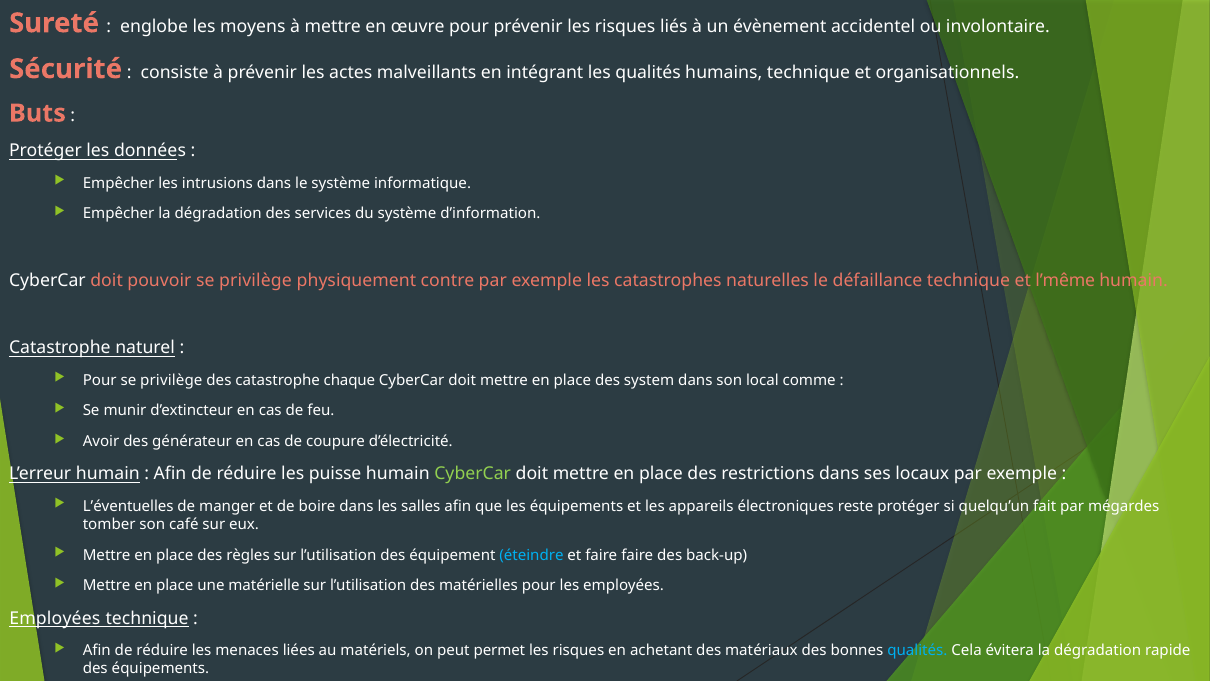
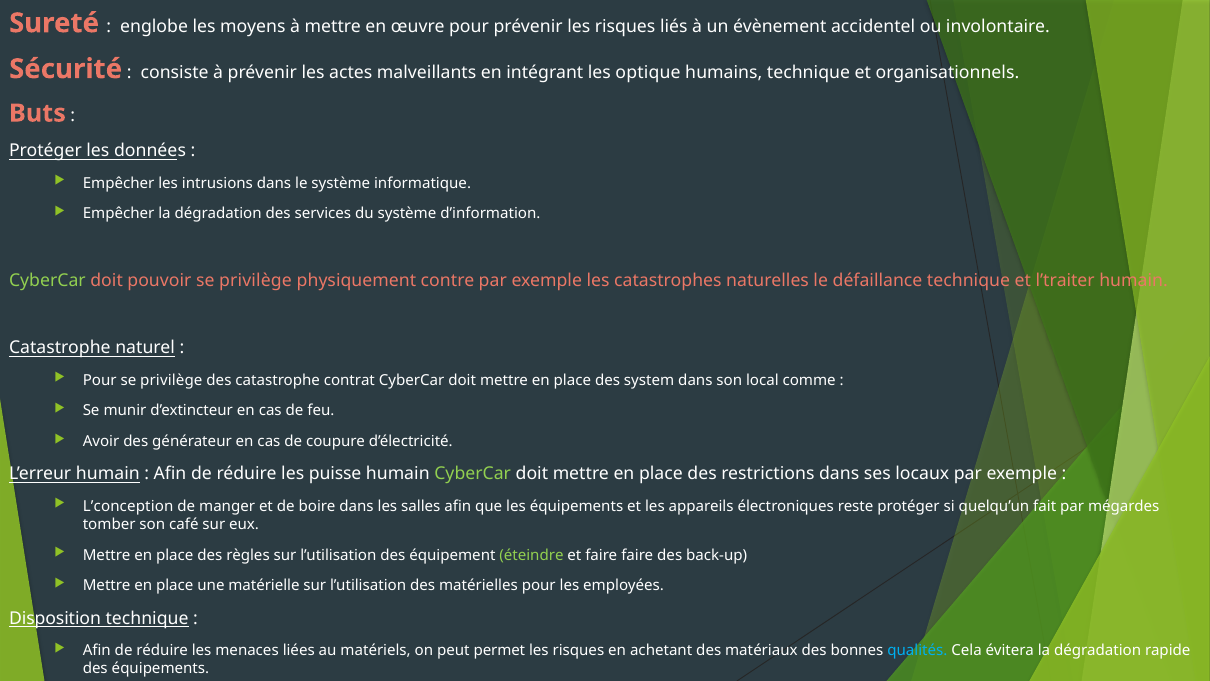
les qualités: qualités -> optique
CyberCar at (47, 280) colour: white -> light green
l’même: l’même -> l’traiter
chaque: chaque -> contrat
L’éventuelles: L’éventuelles -> L’conception
éteindre colour: light blue -> light green
Employées at (55, 618): Employées -> Disposition
